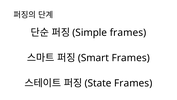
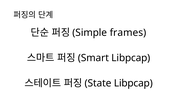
Frames at (131, 58): Frames -> Libpcap
Frames at (133, 83): Frames -> Libpcap
